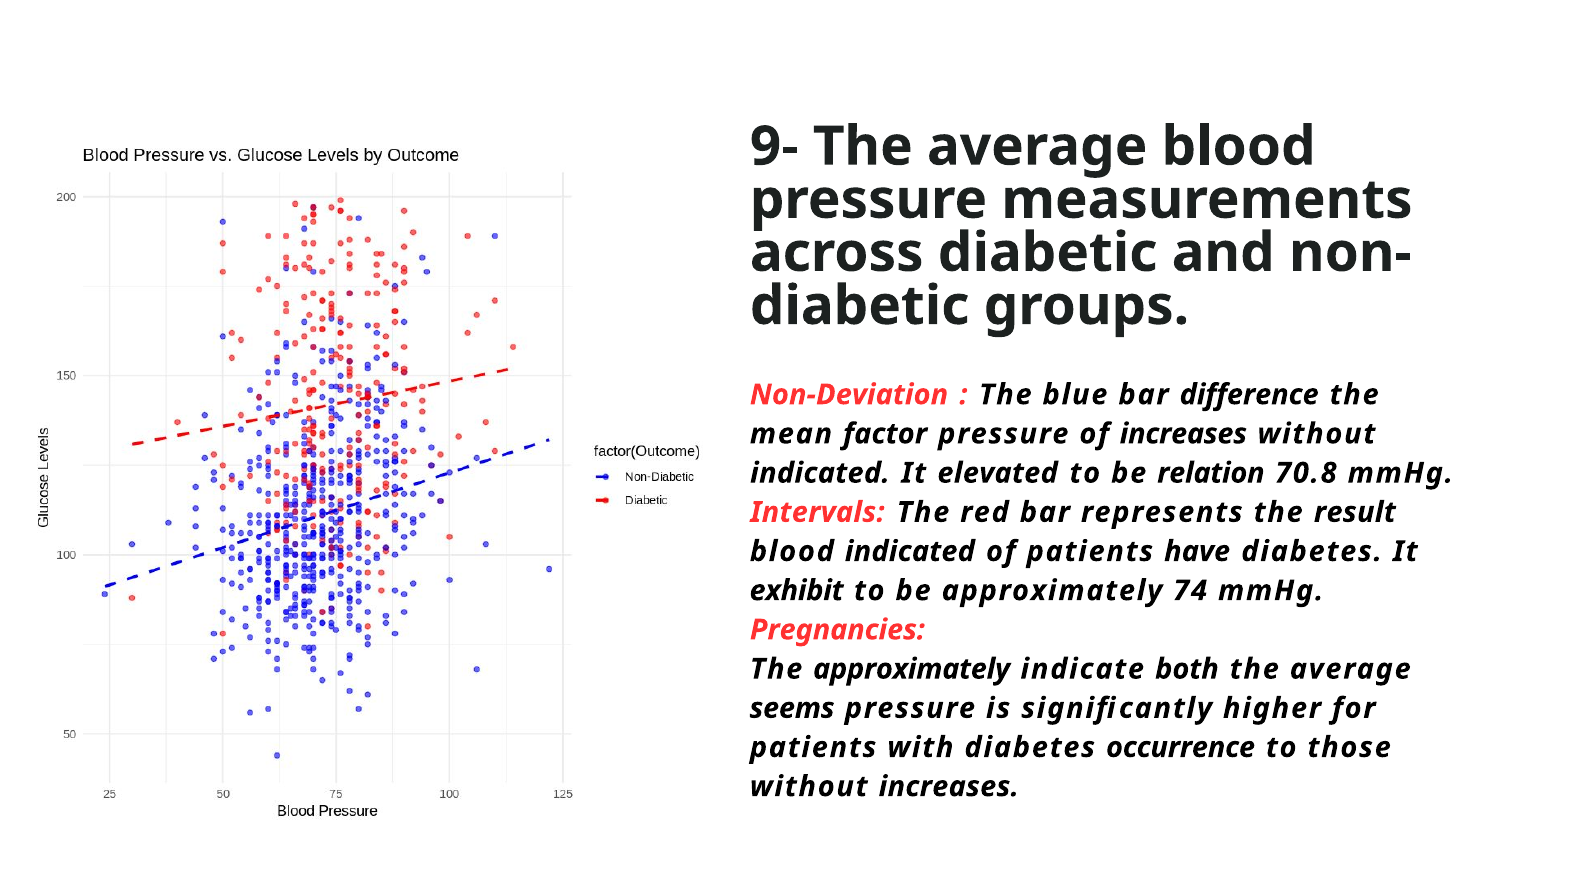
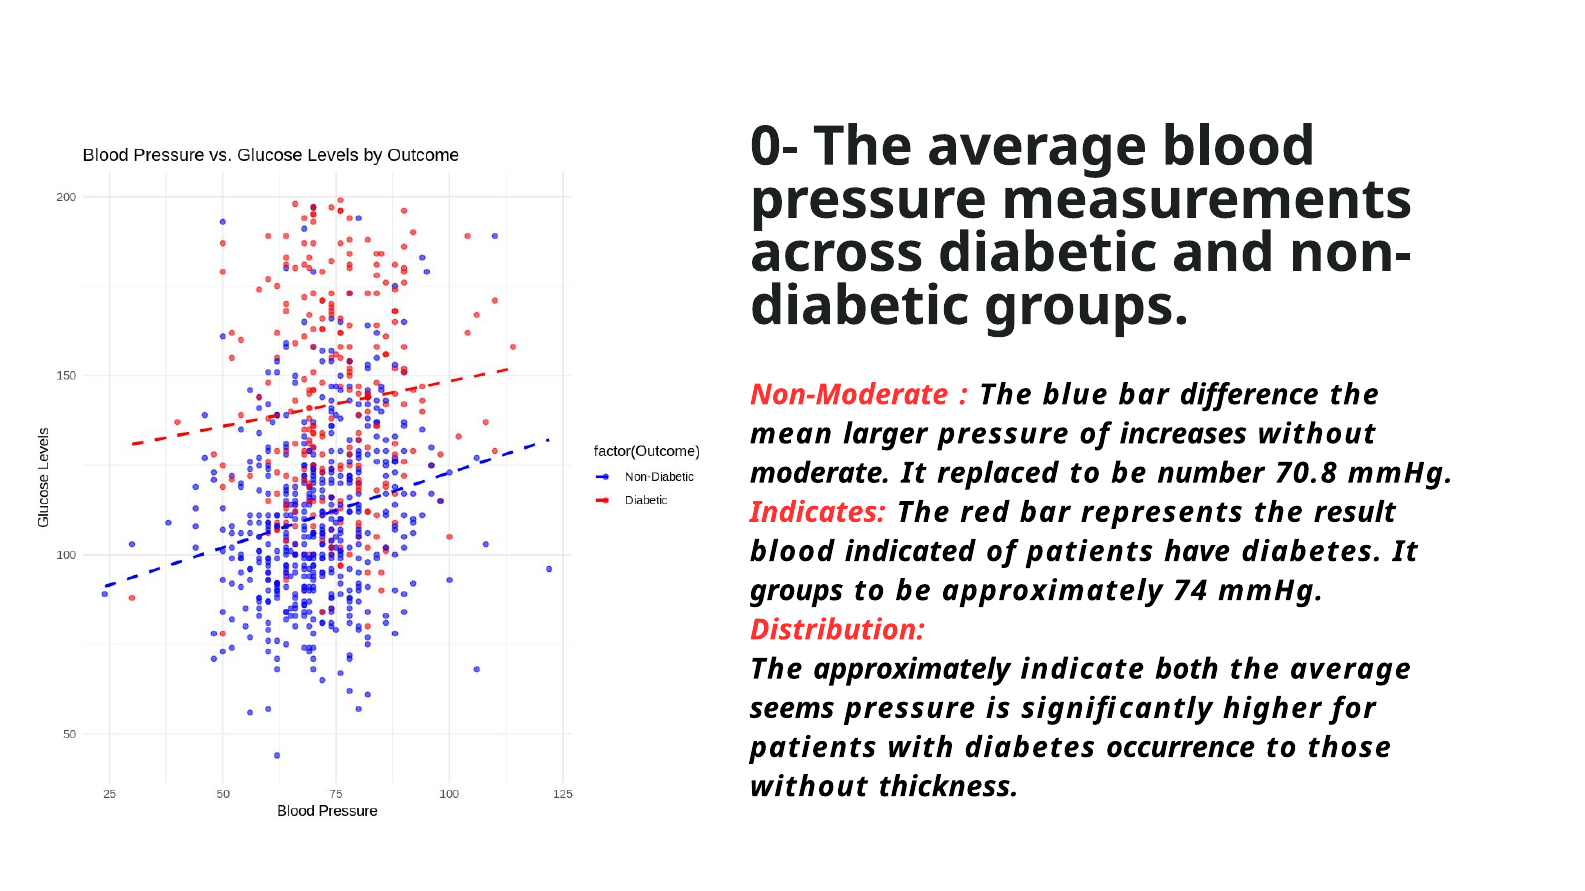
9-: 9- -> 0-
Non-Deviation: Non-Deviation -> Non-Moderate
factor: factor -> larger
indicated at (820, 473): indicated -> moderate
elevated: elevated -> replaced
relation: relation -> number
Intervals: Intervals -> Indicates
exhibit at (797, 591): exhibit -> groups
Pregnancies: Pregnancies -> Distribution
without increases: increases -> thickness
